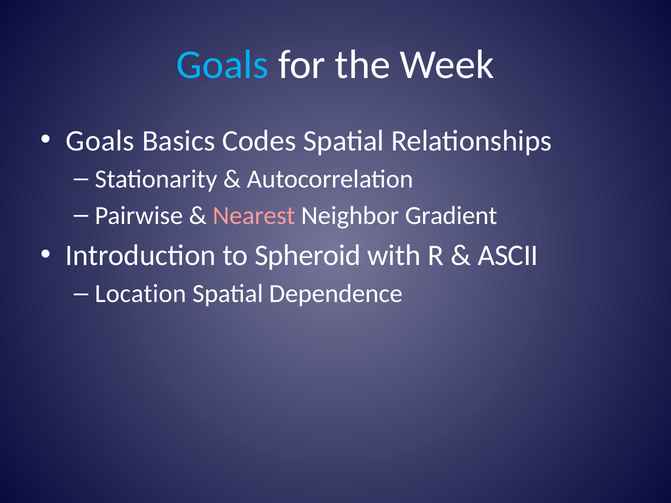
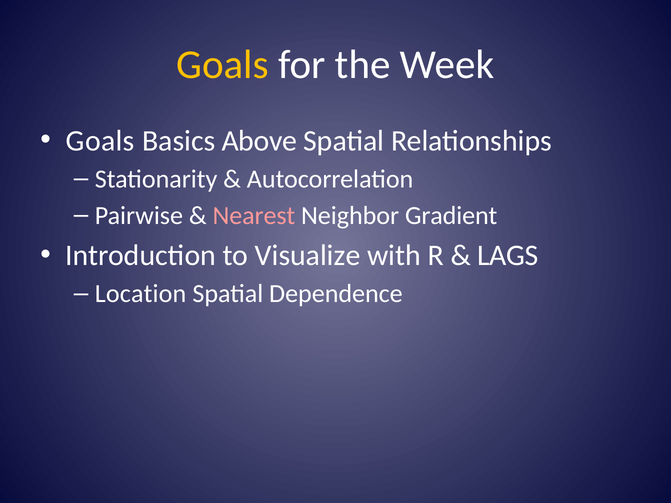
Goals at (223, 65) colour: light blue -> yellow
Codes: Codes -> Above
Spheroid: Spheroid -> Visualize
ASCII: ASCII -> LAGS
